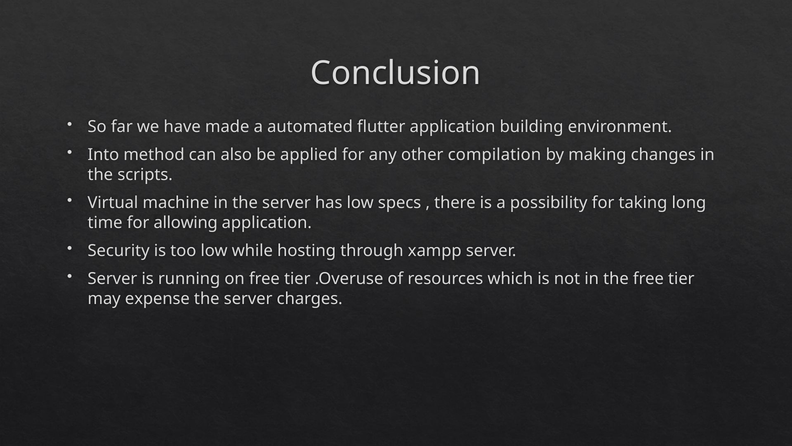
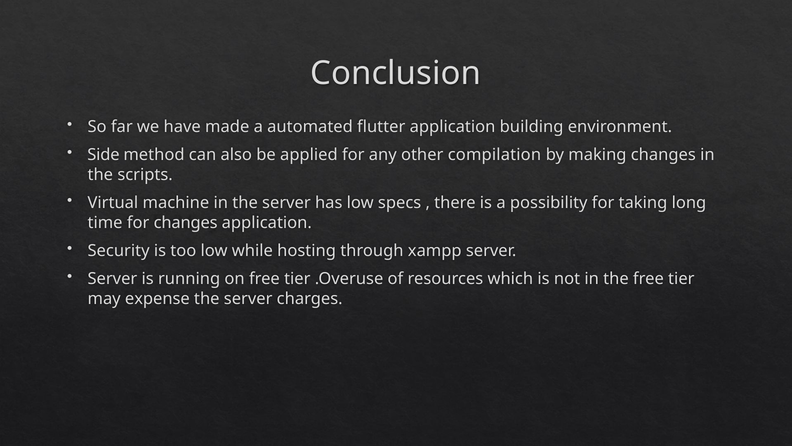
Into: Into -> Side
for allowing: allowing -> changes
